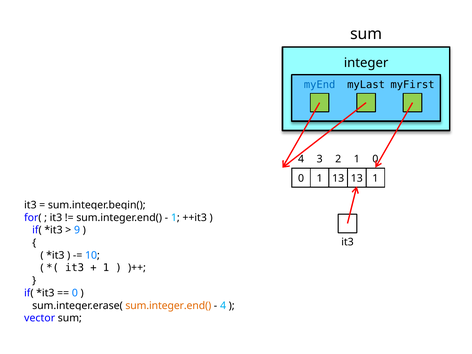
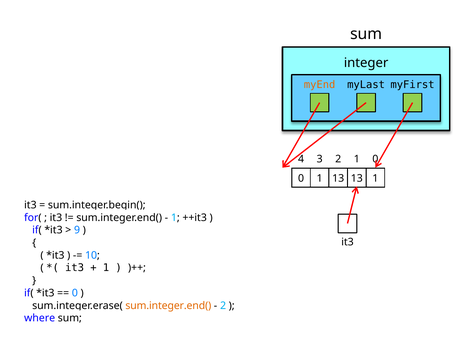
myEnd colour: blue -> orange
4 at (223, 306): 4 -> 2
vector: vector -> where
